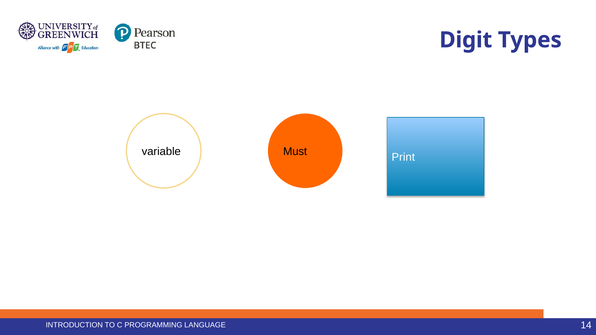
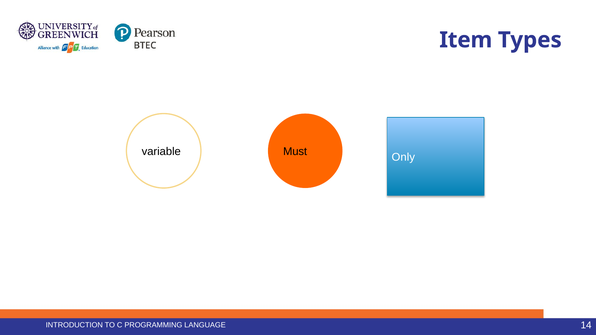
Digit: Digit -> Item
Print: Print -> Only
